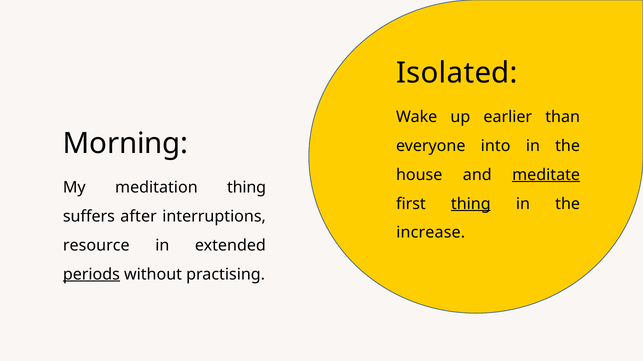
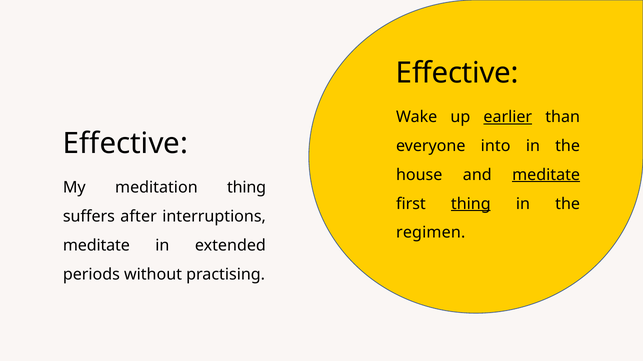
Isolated at (457, 73): Isolated -> Effective
earlier underline: none -> present
Morning at (126, 144): Morning -> Effective
increase: increase -> regimen
resource at (96, 246): resource -> meditate
periods underline: present -> none
